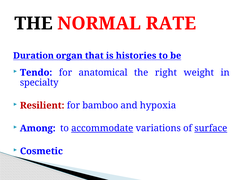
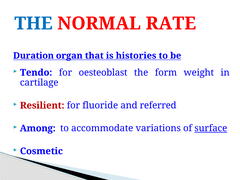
THE at (33, 23) colour: black -> blue
anatomical: anatomical -> oesteoblast
right: right -> form
specialty: specialty -> cartilage
bamboo: bamboo -> fluoride
hypoxia: hypoxia -> referred
accommodate underline: present -> none
